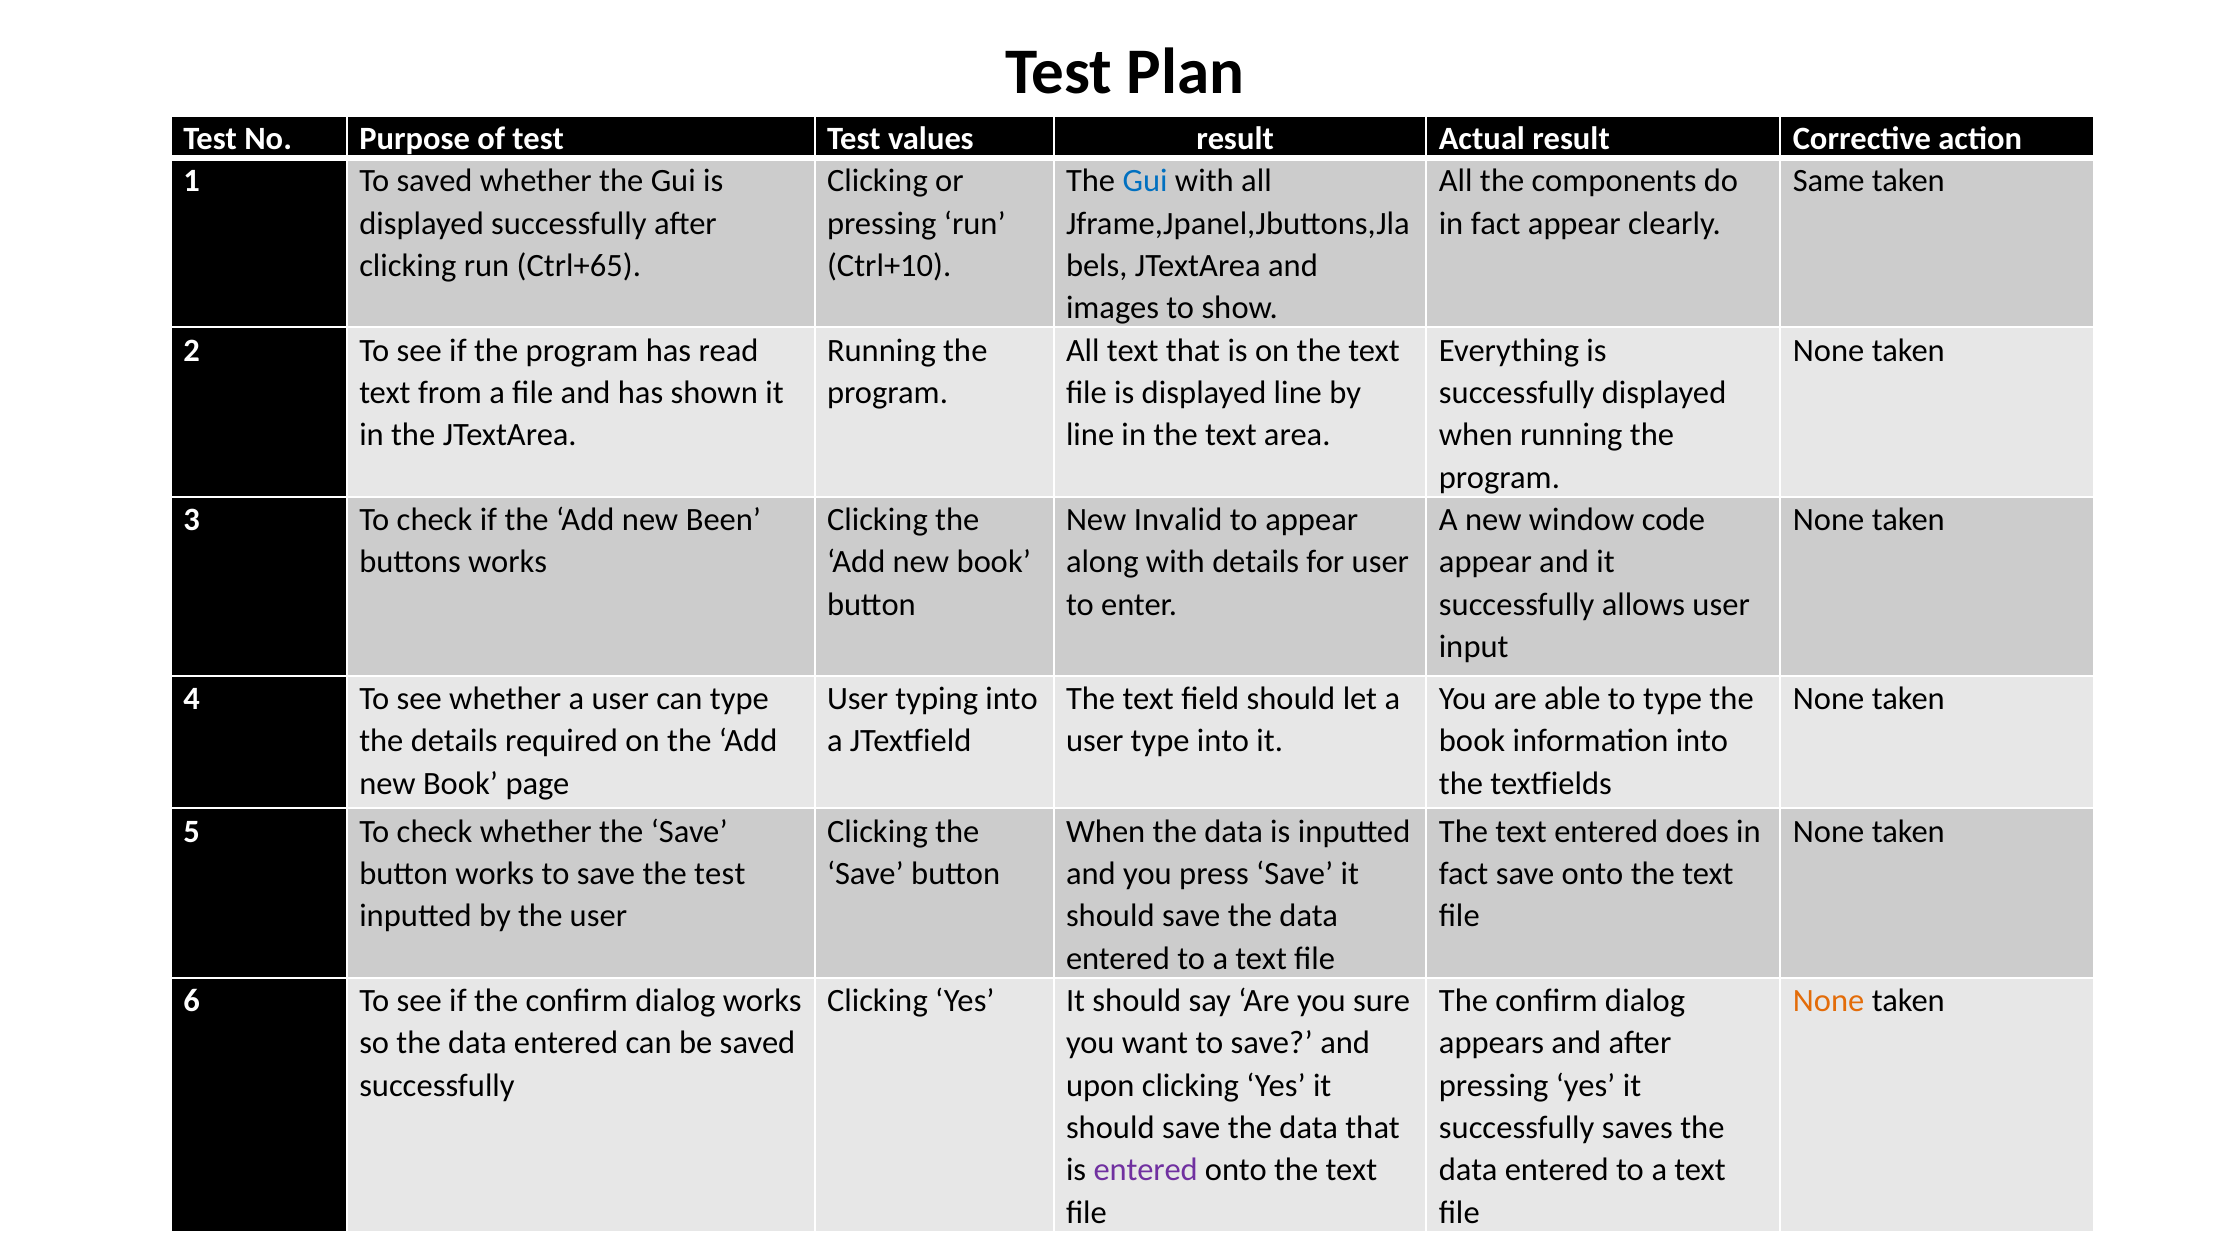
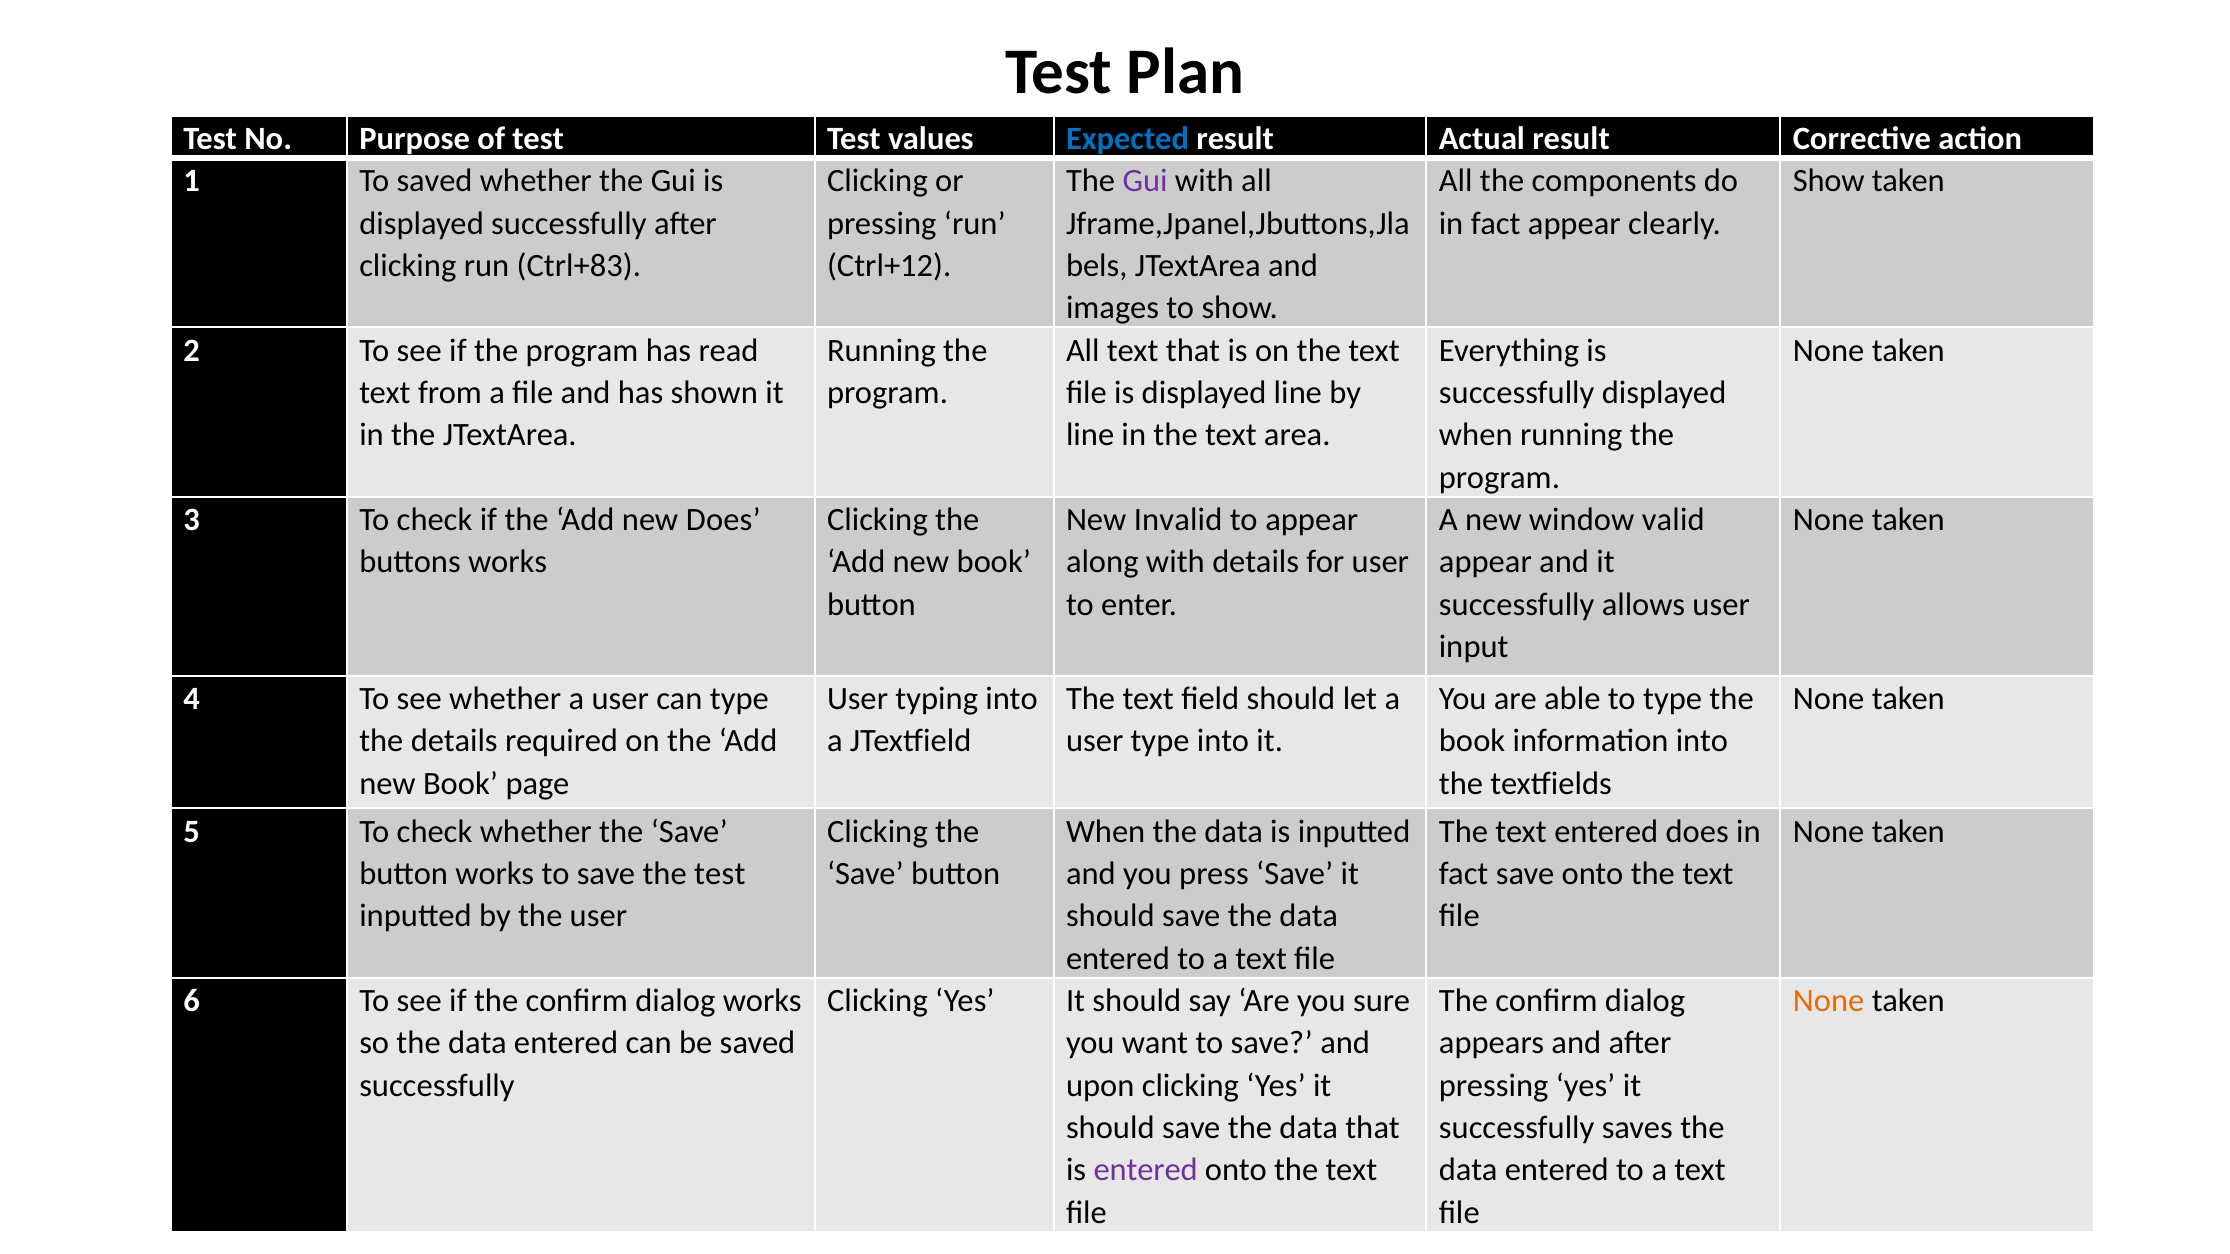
Expected colour: black -> blue
Gui at (1145, 181) colour: blue -> purple
Same at (1829, 181): Same -> Show
Ctrl+65: Ctrl+65 -> Ctrl+83
Ctrl+10: Ctrl+10 -> Ctrl+12
new Been: Been -> Does
code: code -> valid
